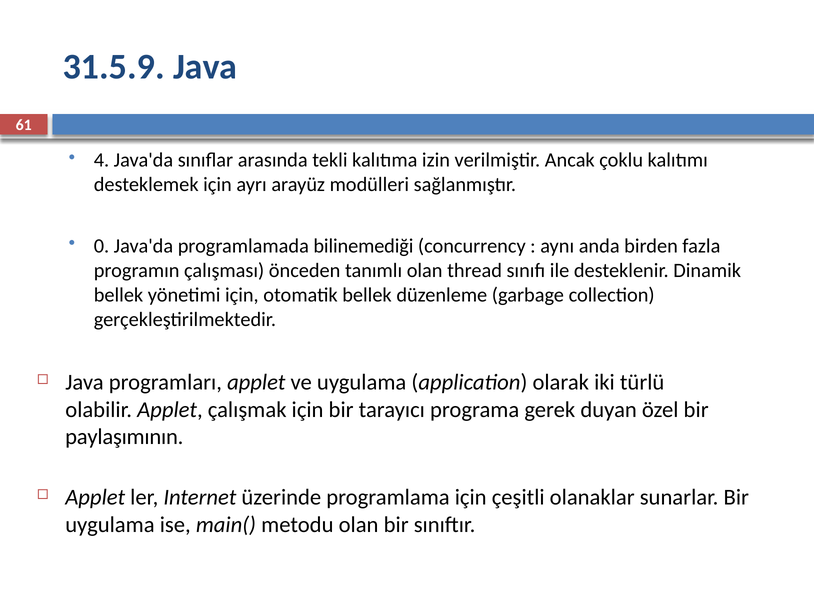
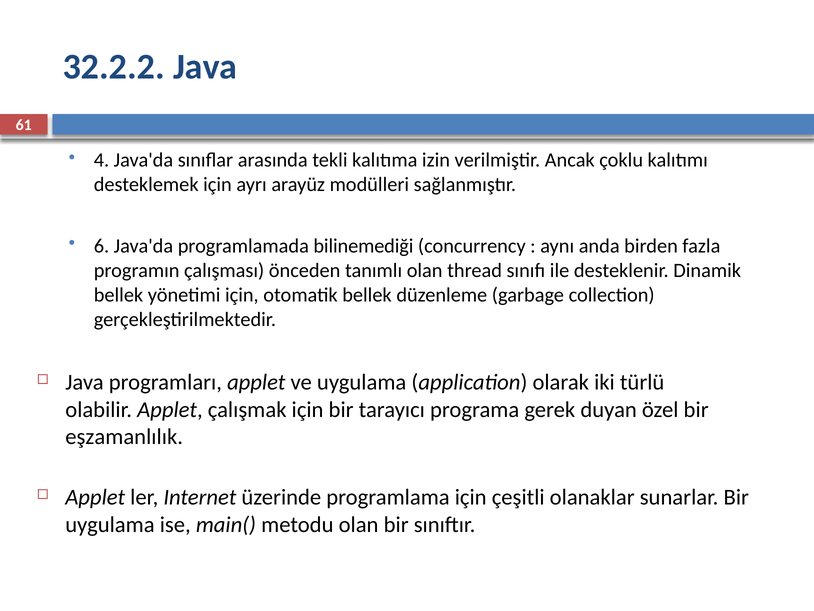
31.5.9: 31.5.9 -> 32.2.2
0: 0 -> 6
paylaşımının: paylaşımının -> eşzamanlılık
